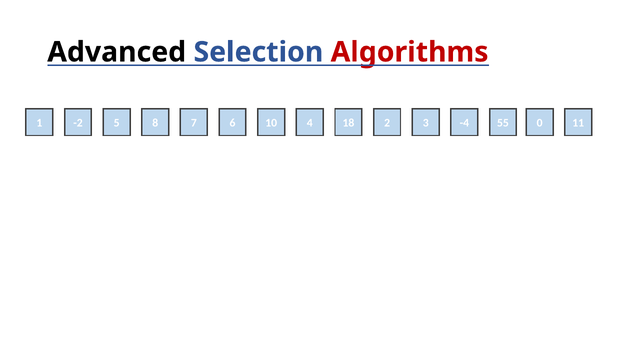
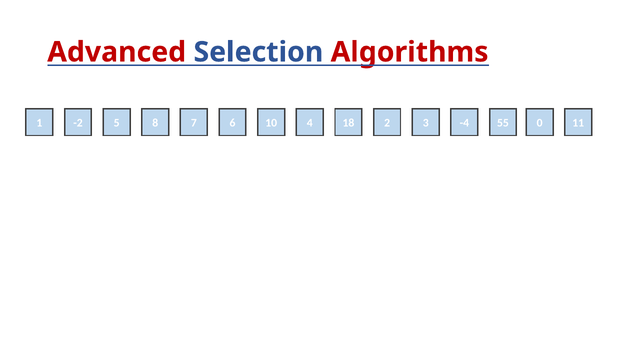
Advanced colour: black -> red
